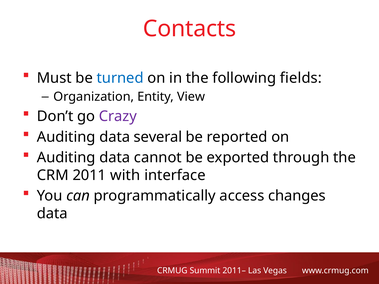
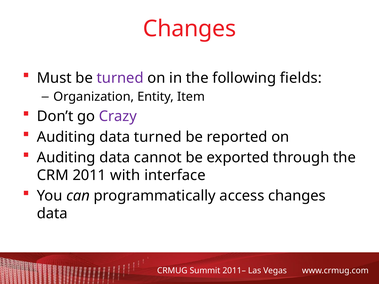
Contacts at (190, 29): Contacts -> Changes
turned at (120, 78) colour: blue -> purple
View: View -> Item
data several: several -> turned
